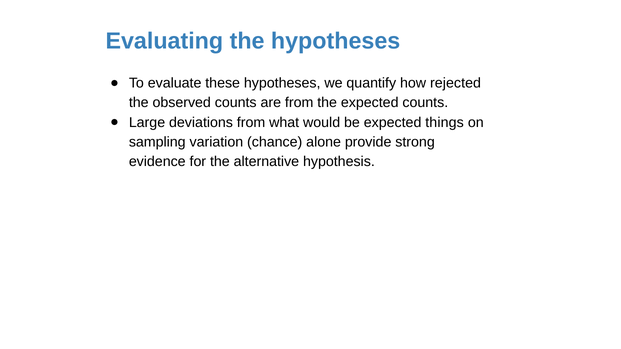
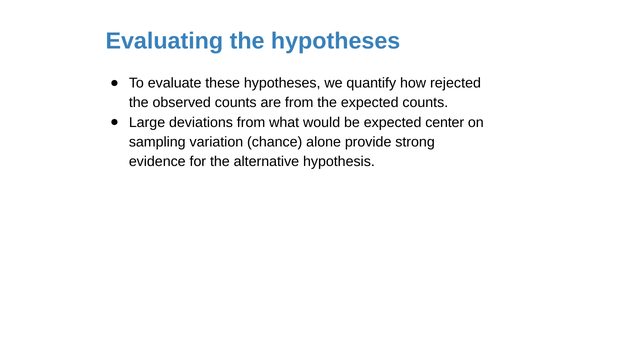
things: things -> center
